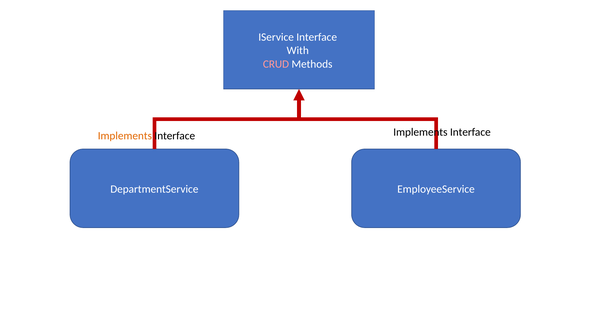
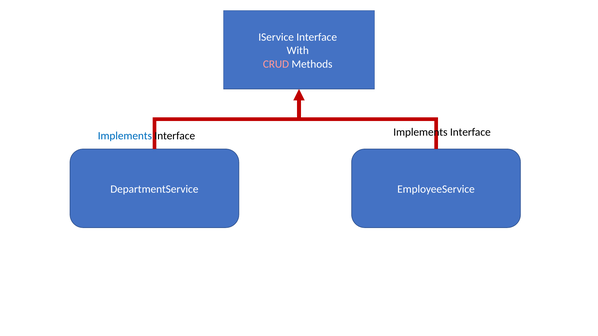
Implements at (125, 136) colour: orange -> blue
